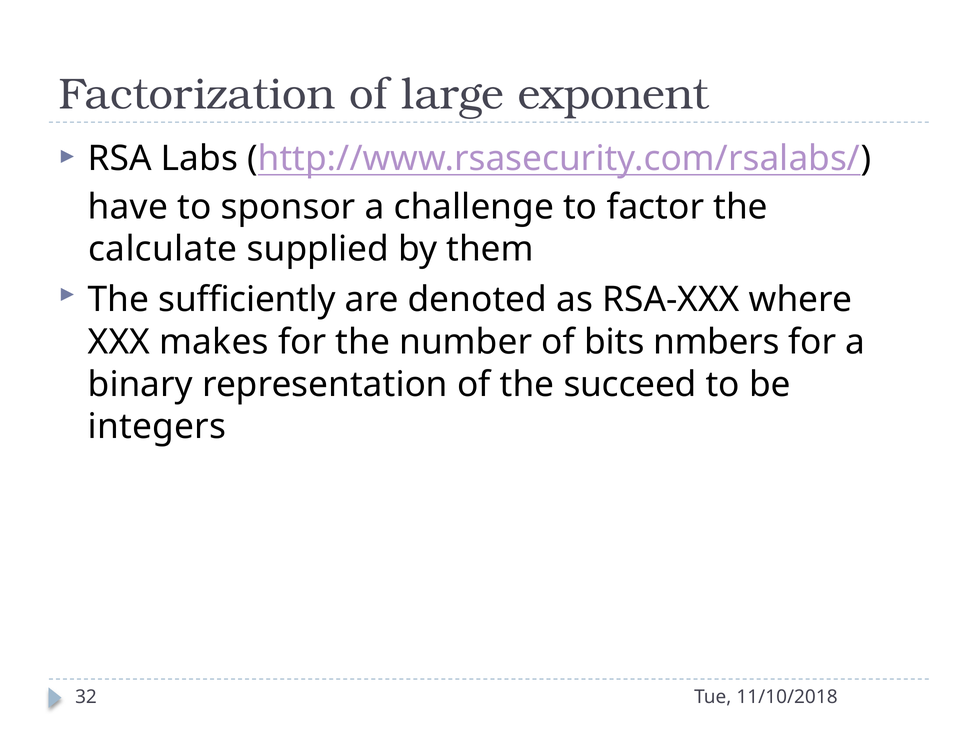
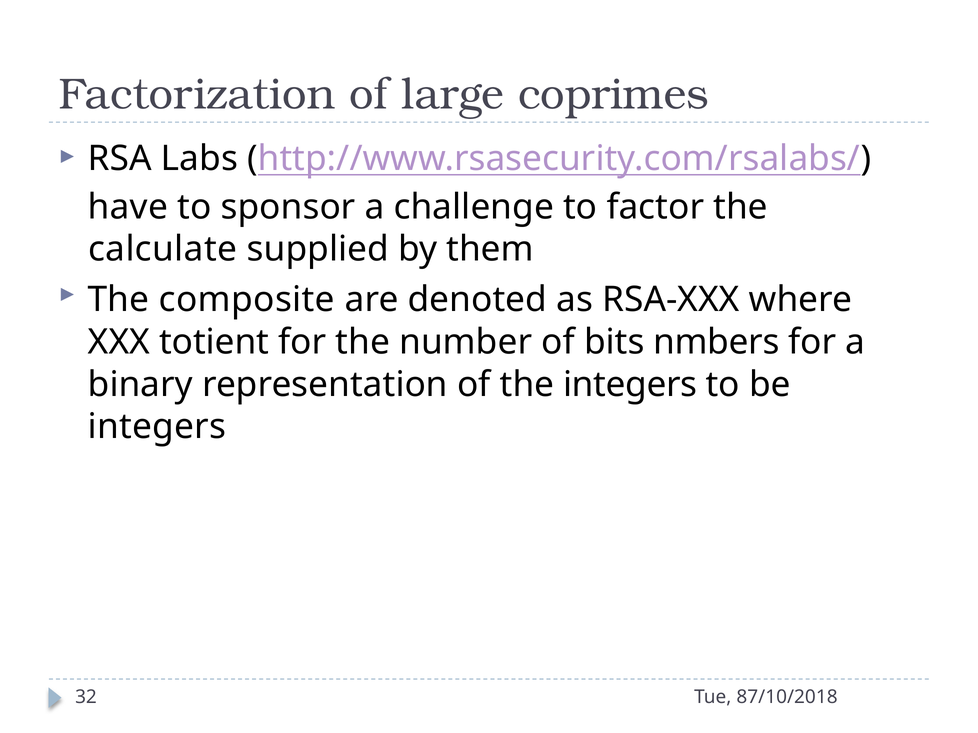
exponent: exponent -> coprimes
sufficiently: sufficiently -> composite
makes: makes -> totient
the succeed: succeed -> integers
11/10/2018: 11/10/2018 -> 87/10/2018
